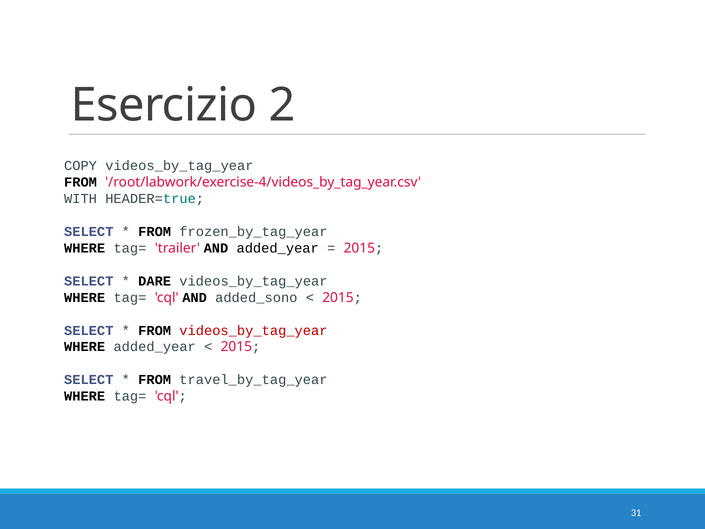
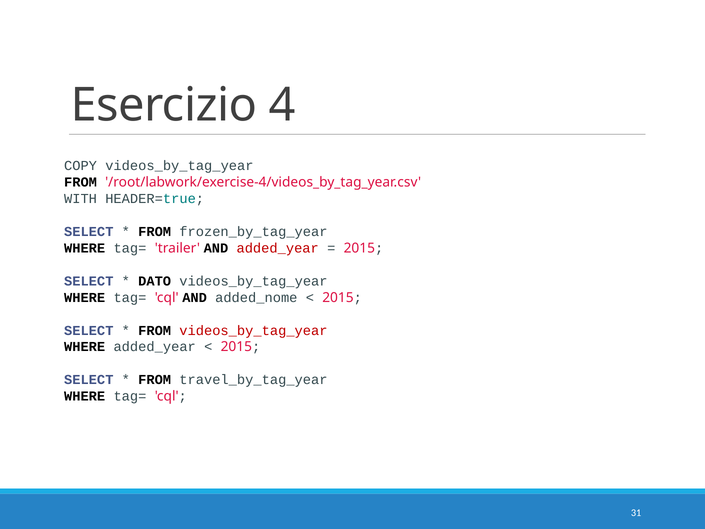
2: 2 -> 4
added_year at (278, 248) colour: black -> red
DARE: DARE -> DATO
added_sono: added_sono -> added_nome
